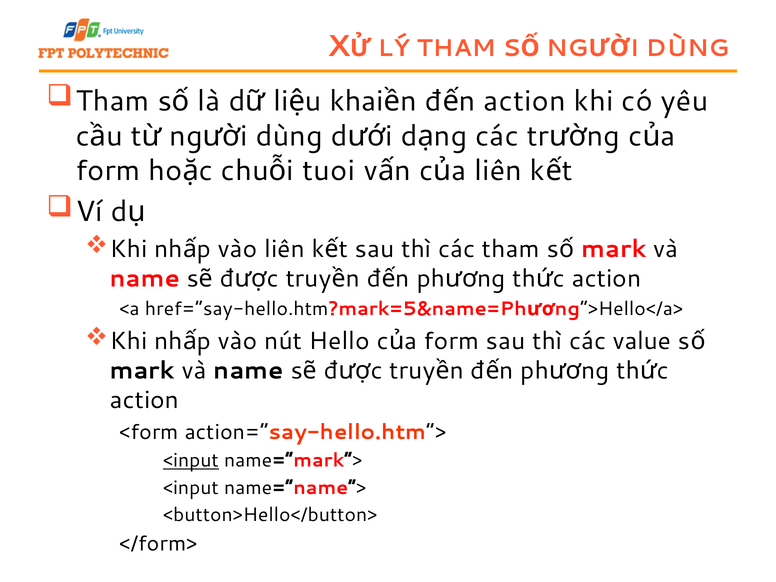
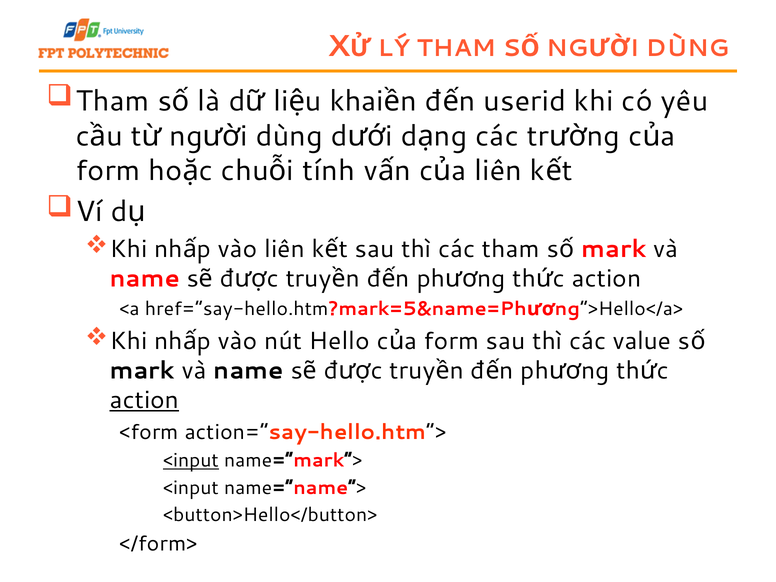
action at (525, 101): action -> userid
tuoi: tuoi -> tính
action at (144, 400) underline: none -> present
